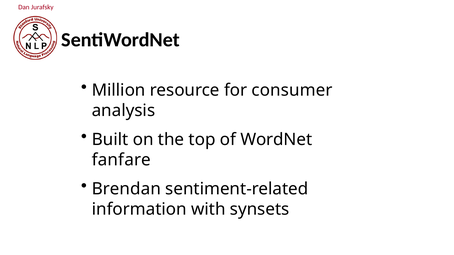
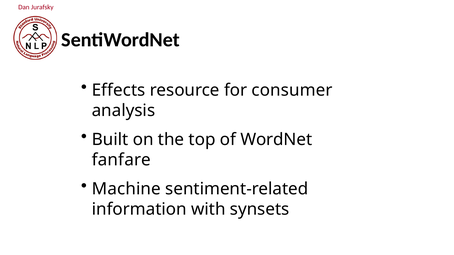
Million: Million -> Effects
Brendan: Brendan -> Machine
